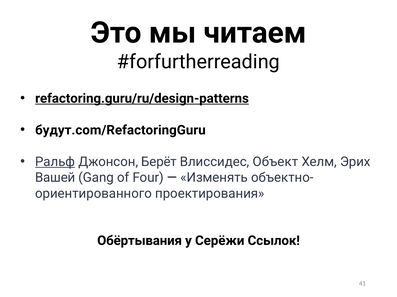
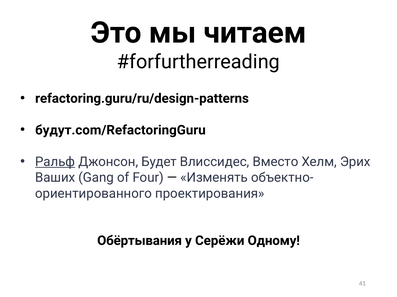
refactoring.guru/ru/design-patterns underline: present -> none
Берёт: Берёт -> Будет
Объект: Объект -> Вместо
Вашей: Вашей -> Ваших
Ссылок: Ссылок -> Одному
